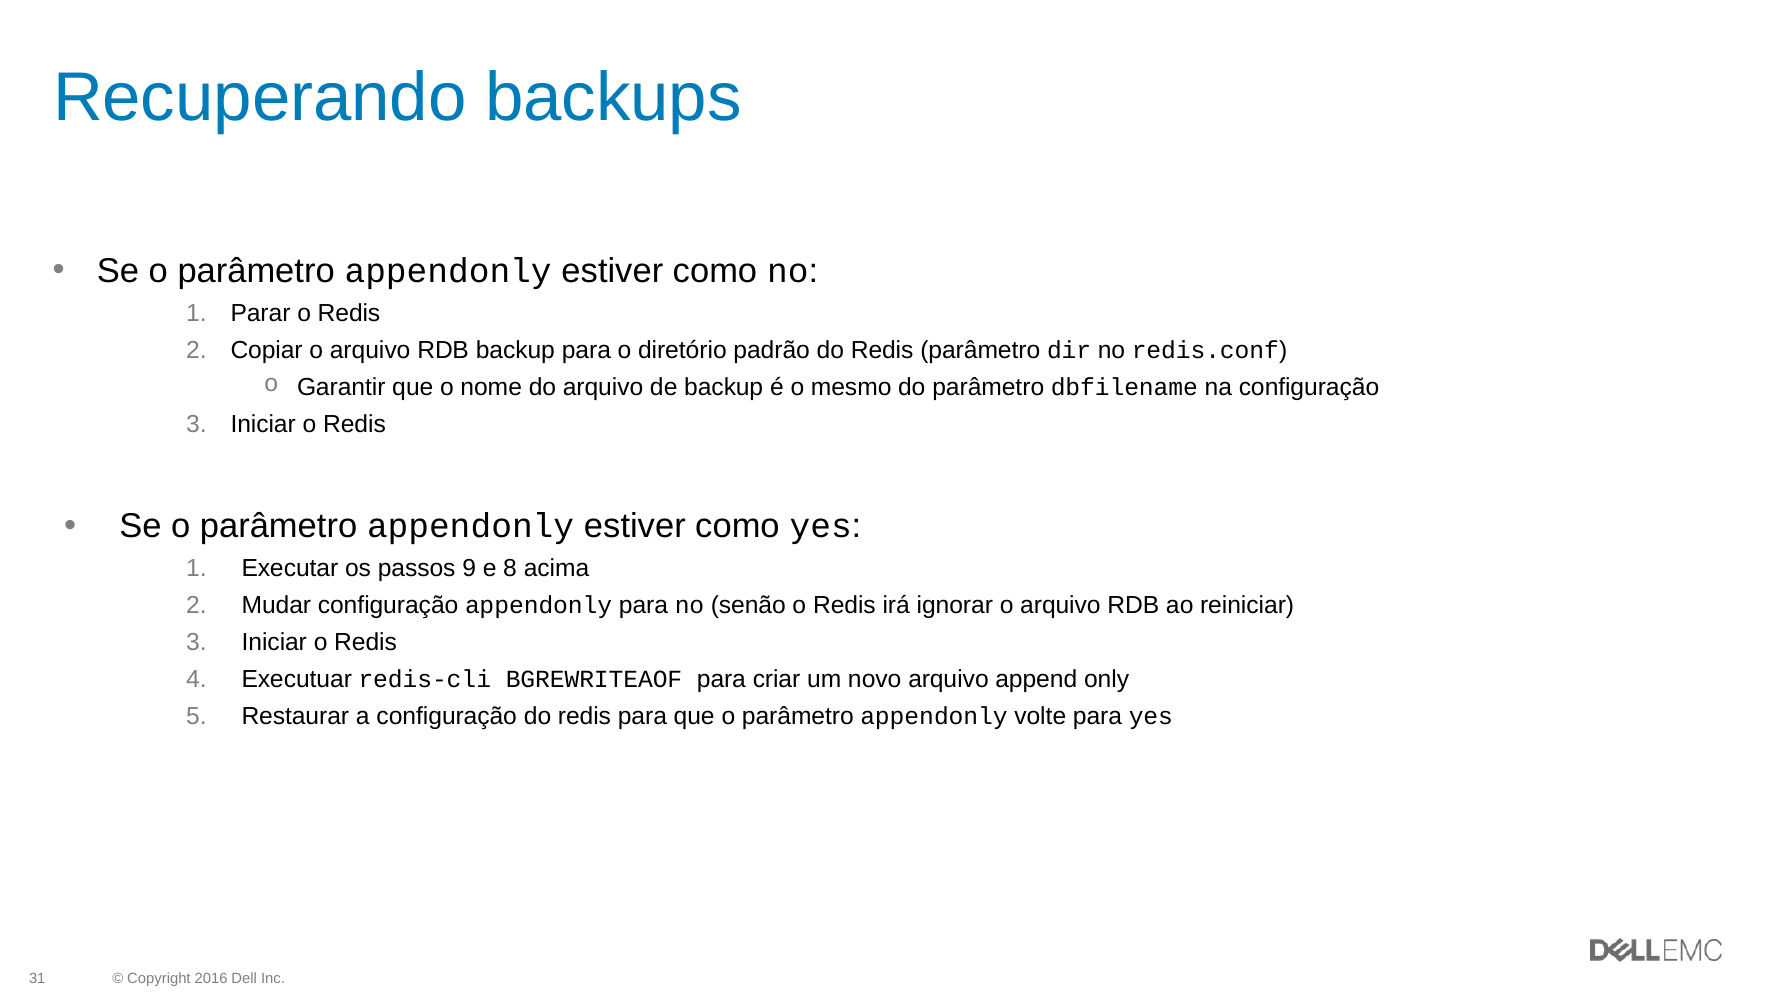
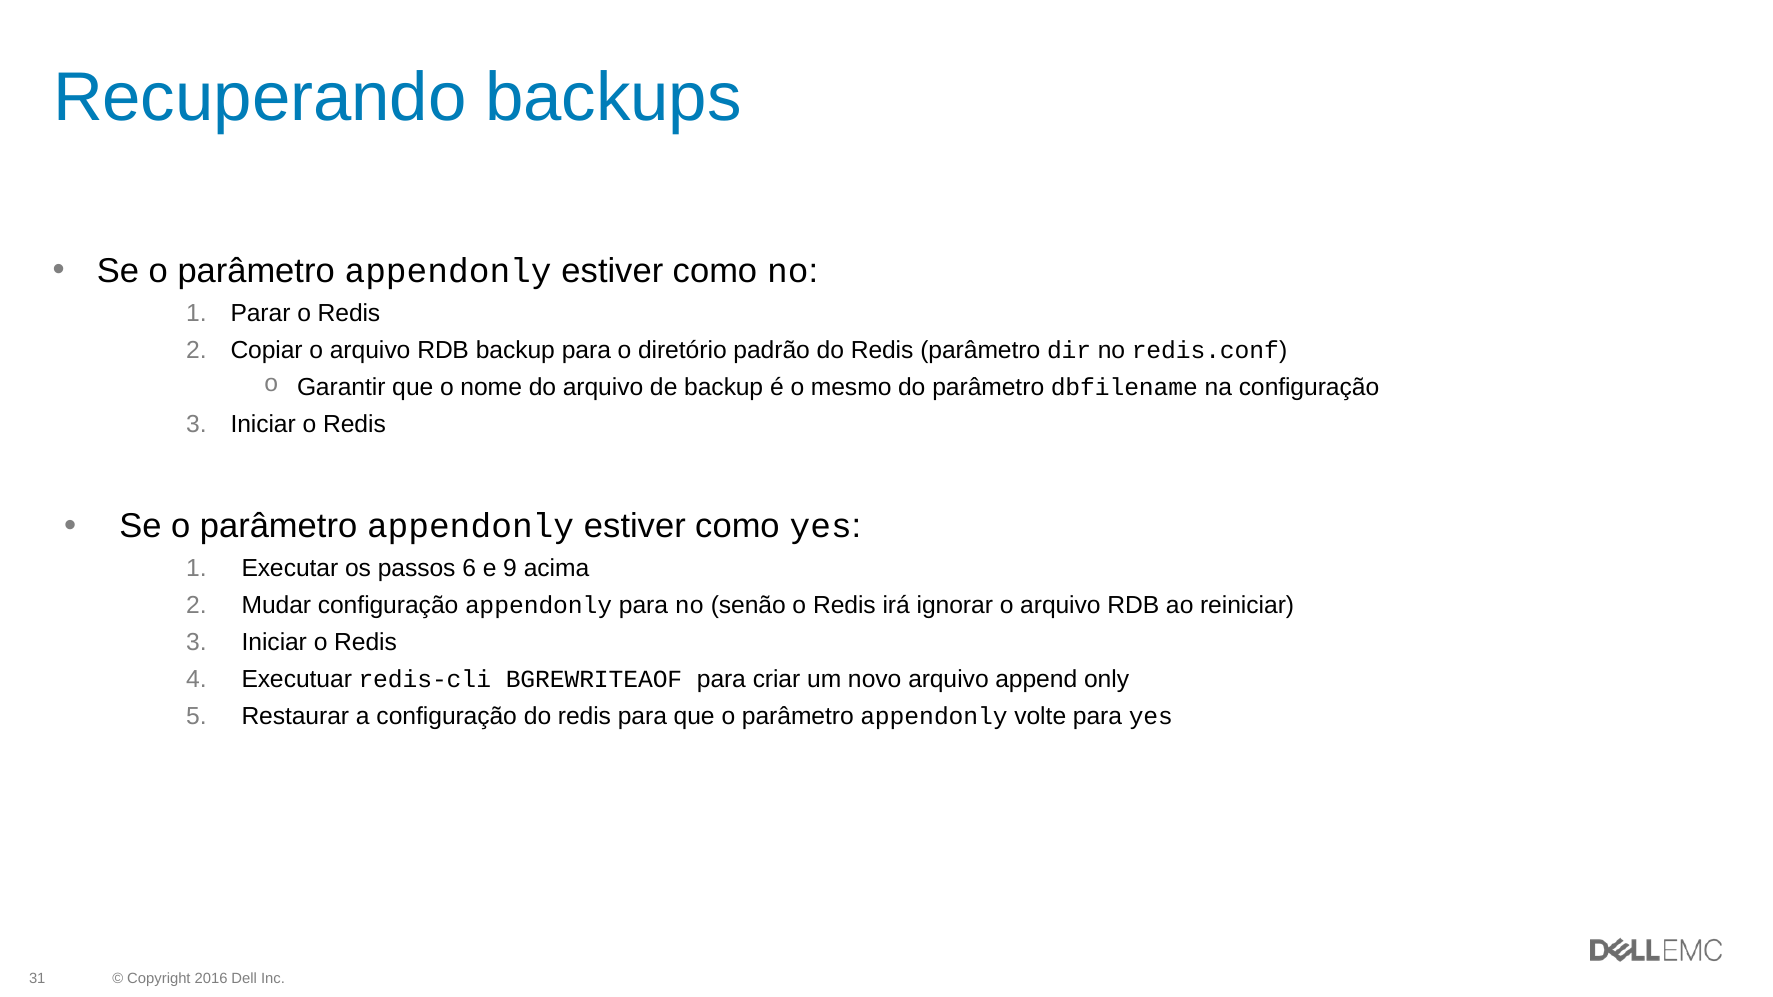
9: 9 -> 6
8: 8 -> 9
